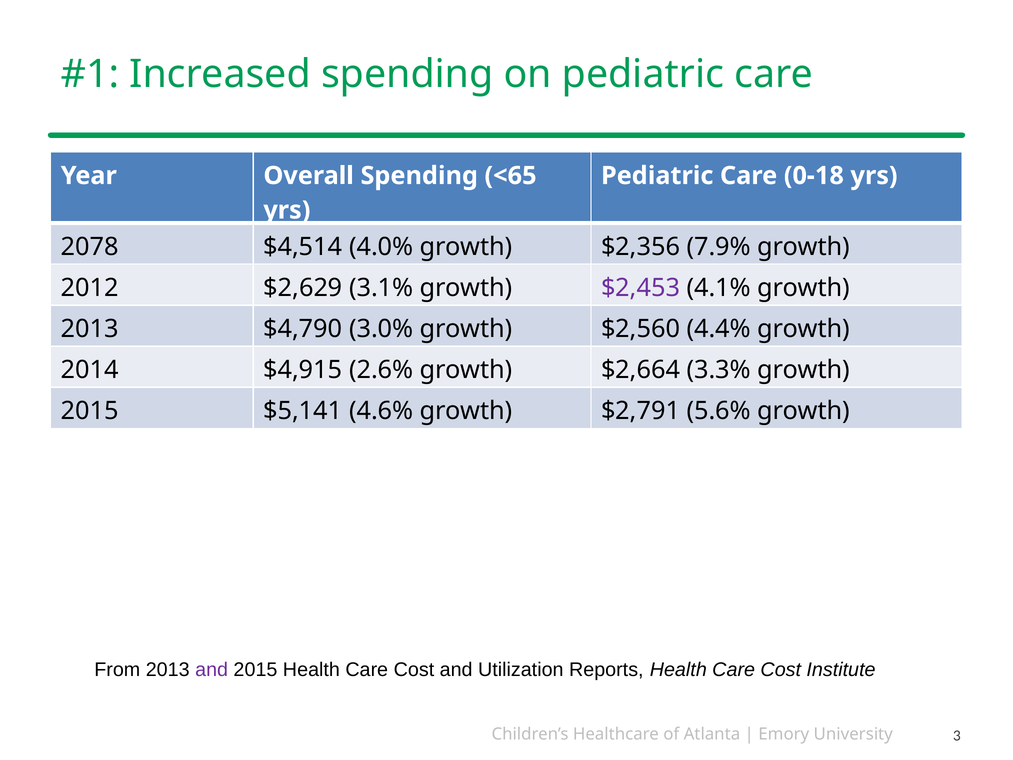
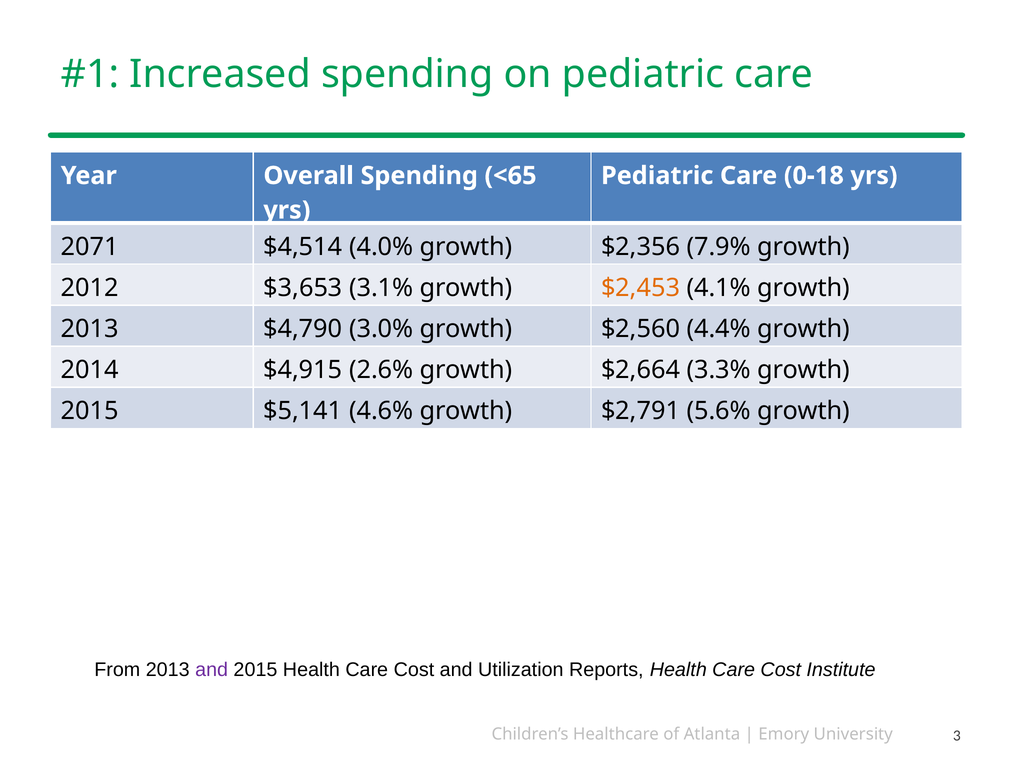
2078: 2078 -> 2071
$2,629: $2,629 -> $3,653
$2,453 colour: purple -> orange
